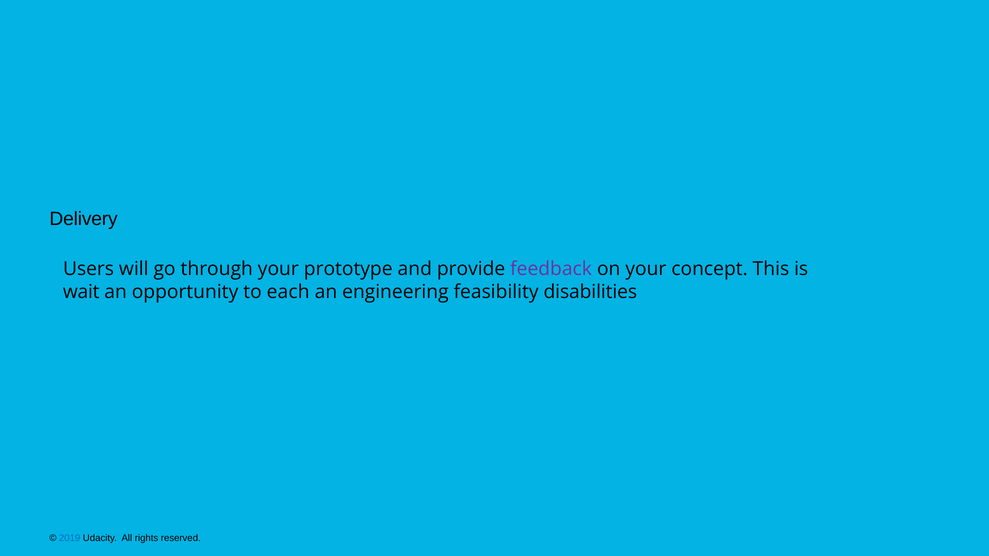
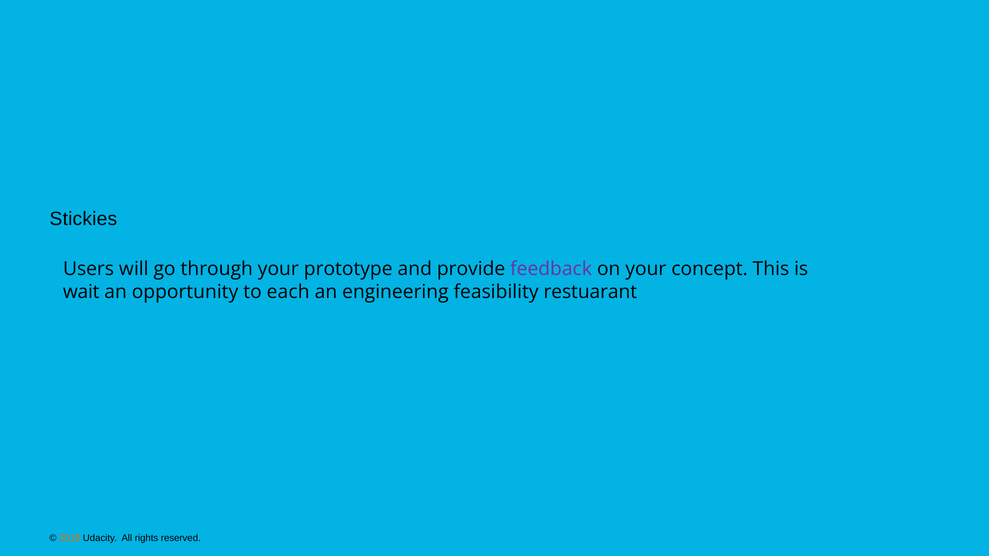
Delivery: Delivery -> Stickies
disabilities: disabilities -> restuarant
2019 colour: blue -> orange
